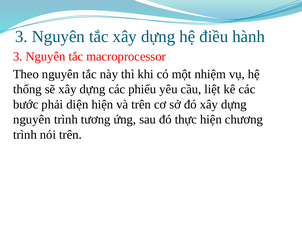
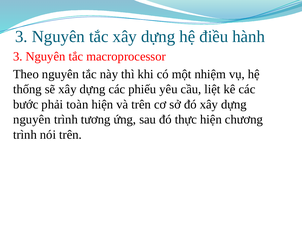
diện: diện -> toàn
